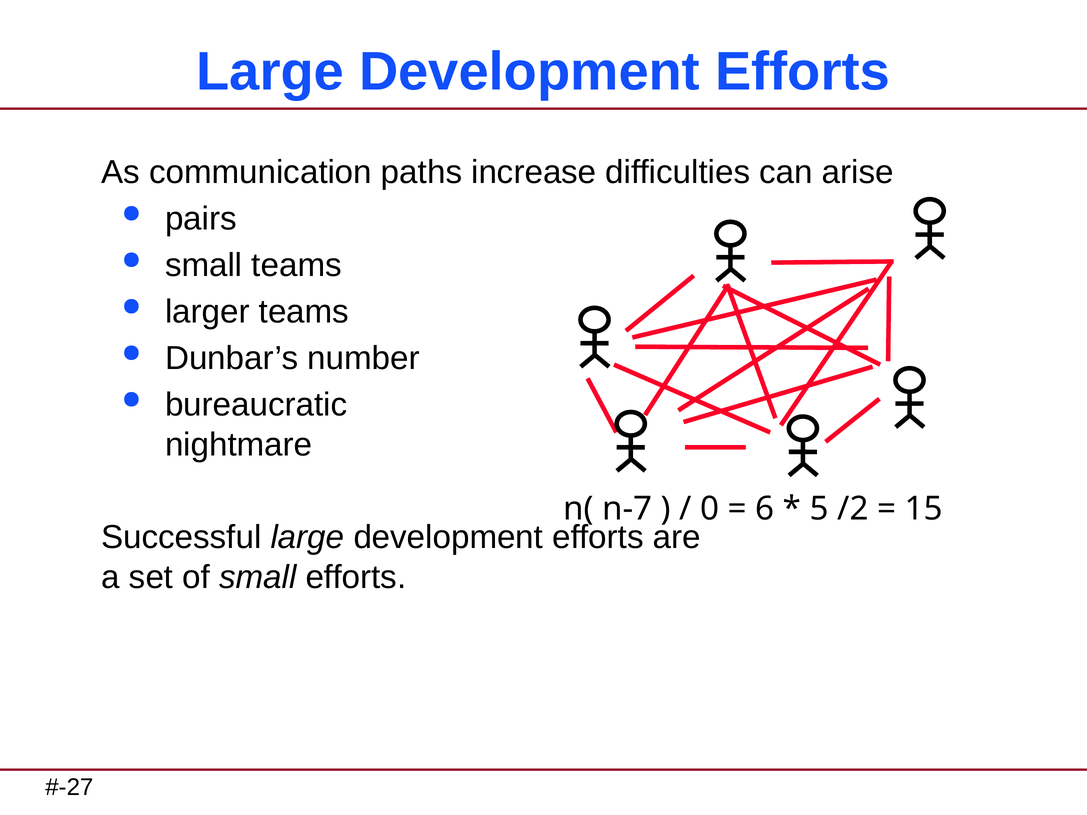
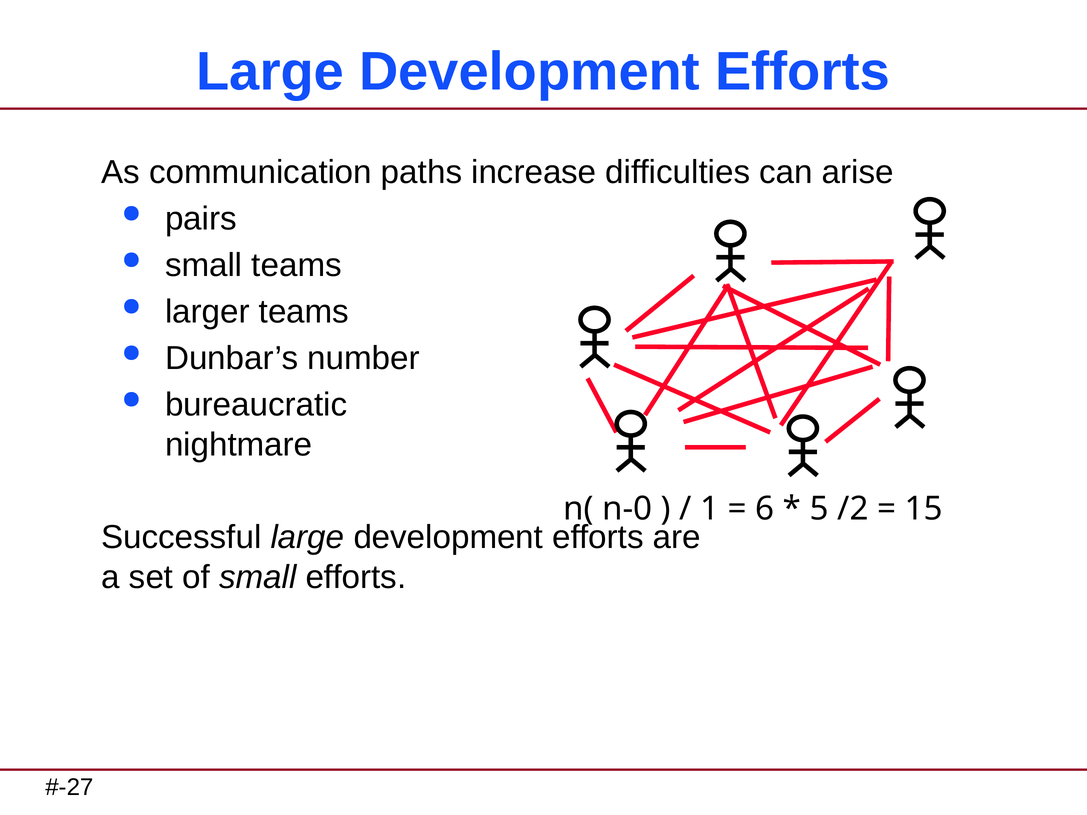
n-7: n-7 -> n-0
0: 0 -> 1
